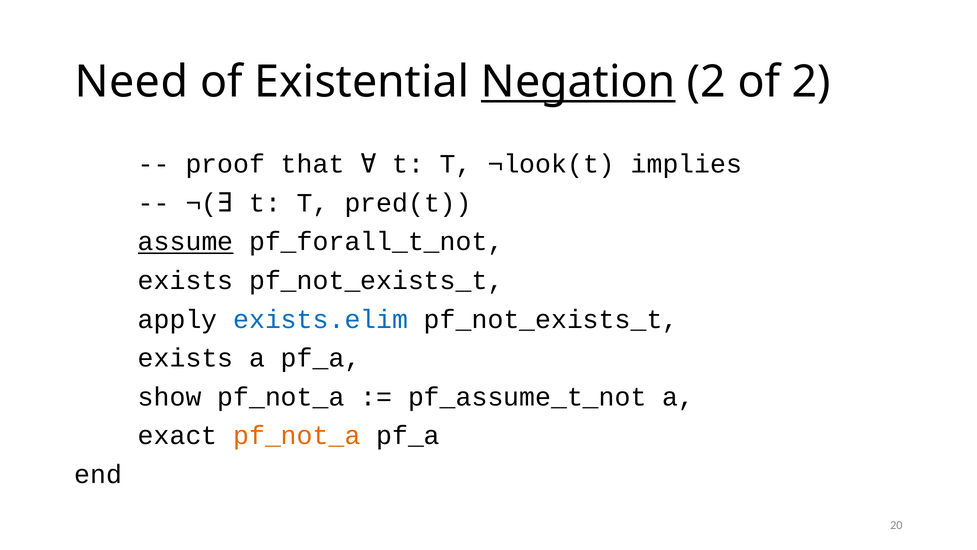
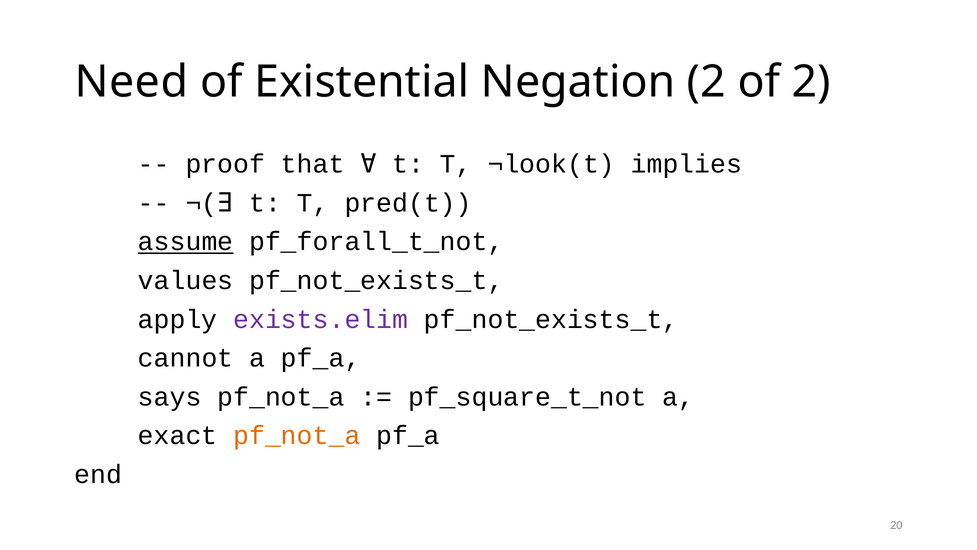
Negation underline: present -> none
exists at (186, 280): exists -> values
exists.elim colour: blue -> purple
exists at (186, 358): exists -> cannot
show: show -> says
pf_assume_t_not: pf_assume_t_not -> pf_square_t_not
